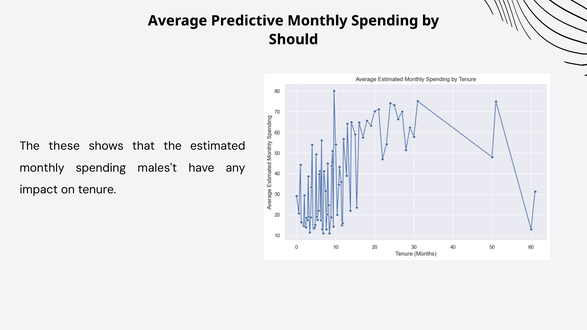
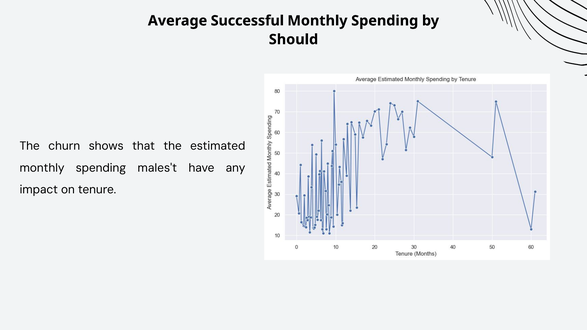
Predictive: Predictive -> Successful
these: these -> churn
